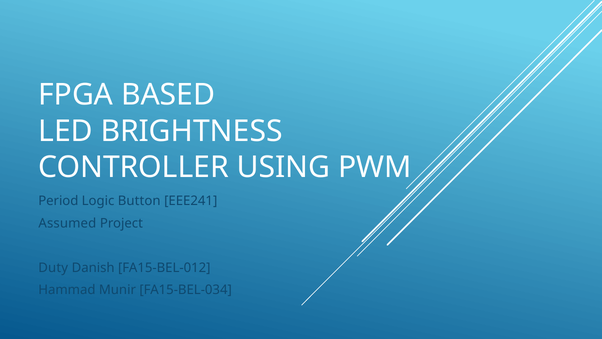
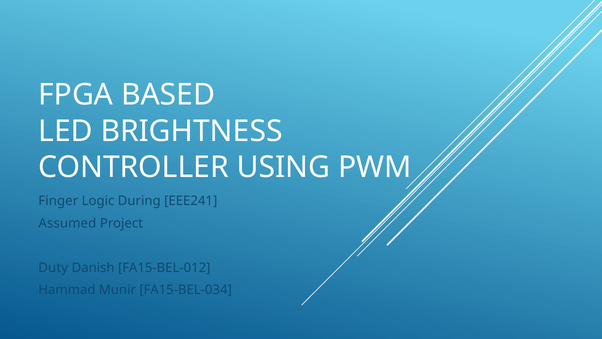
Period: Period -> Finger
Button: Button -> During
